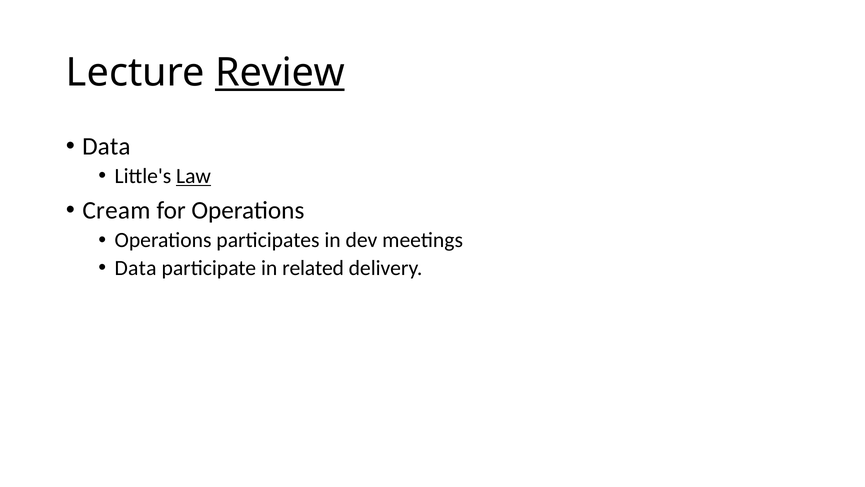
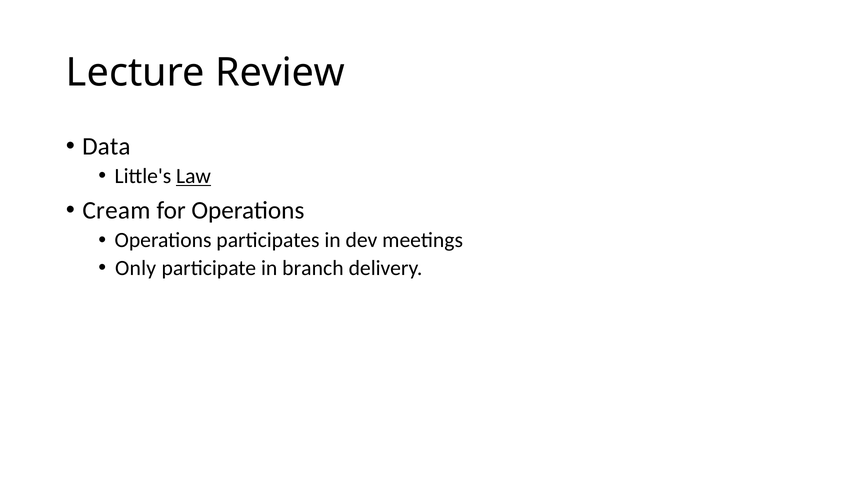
Review underline: present -> none
Data at (136, 268): Data -> Only
related: related -> branch
